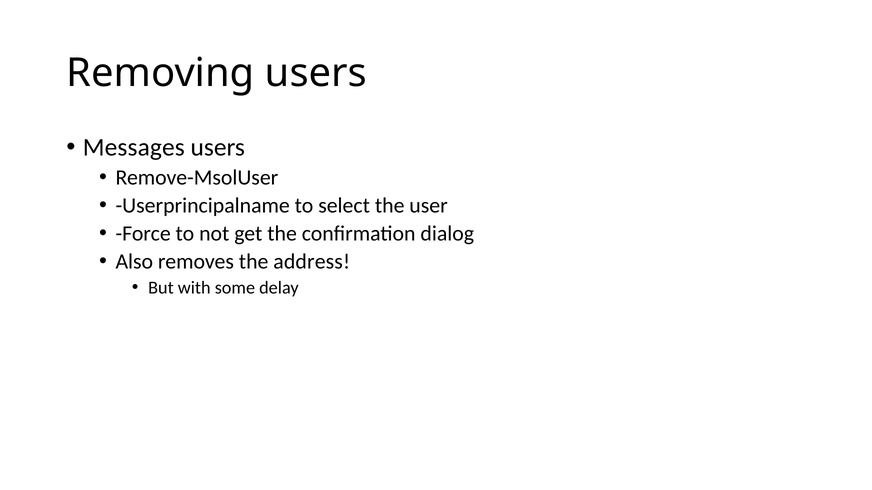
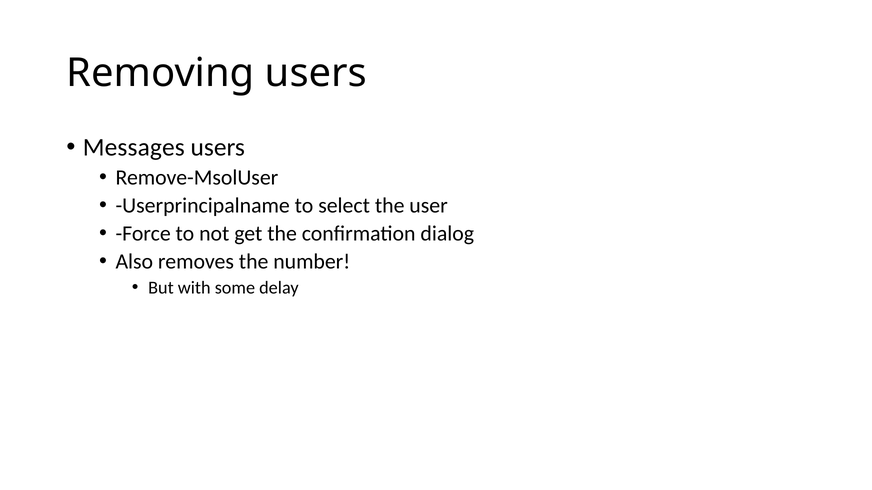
address: address -> number
